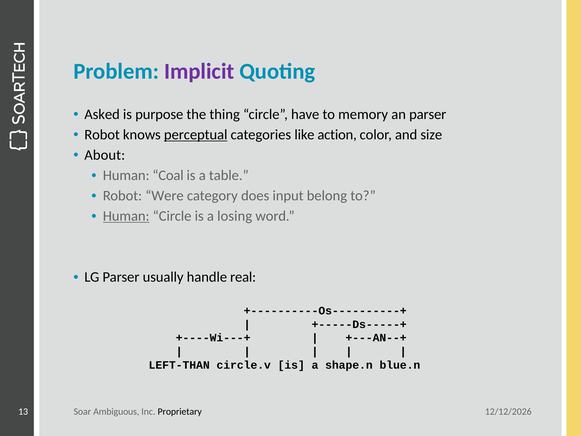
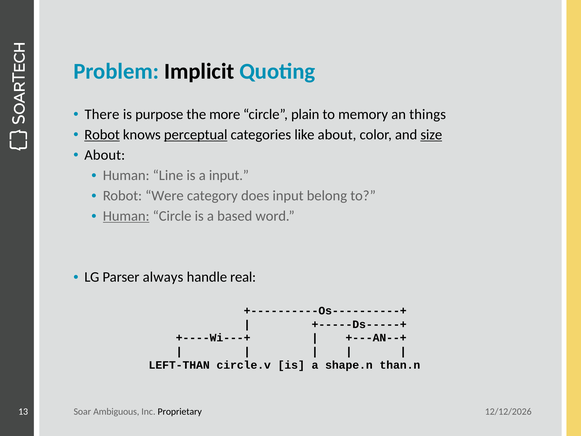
Implicit colour: purple -> black
Asked: Asked -> There
thing: thing -> more
have: have -> plain
an parser: parser -> things
Robot at (102, 135) underline: none -> present
like action: action -> about
size underline: none -> present
Coal: Coal -> Line
a table: table -> input
losing: losing -> based
usually: usually -> always
blue.n: blue.n -> than.n
